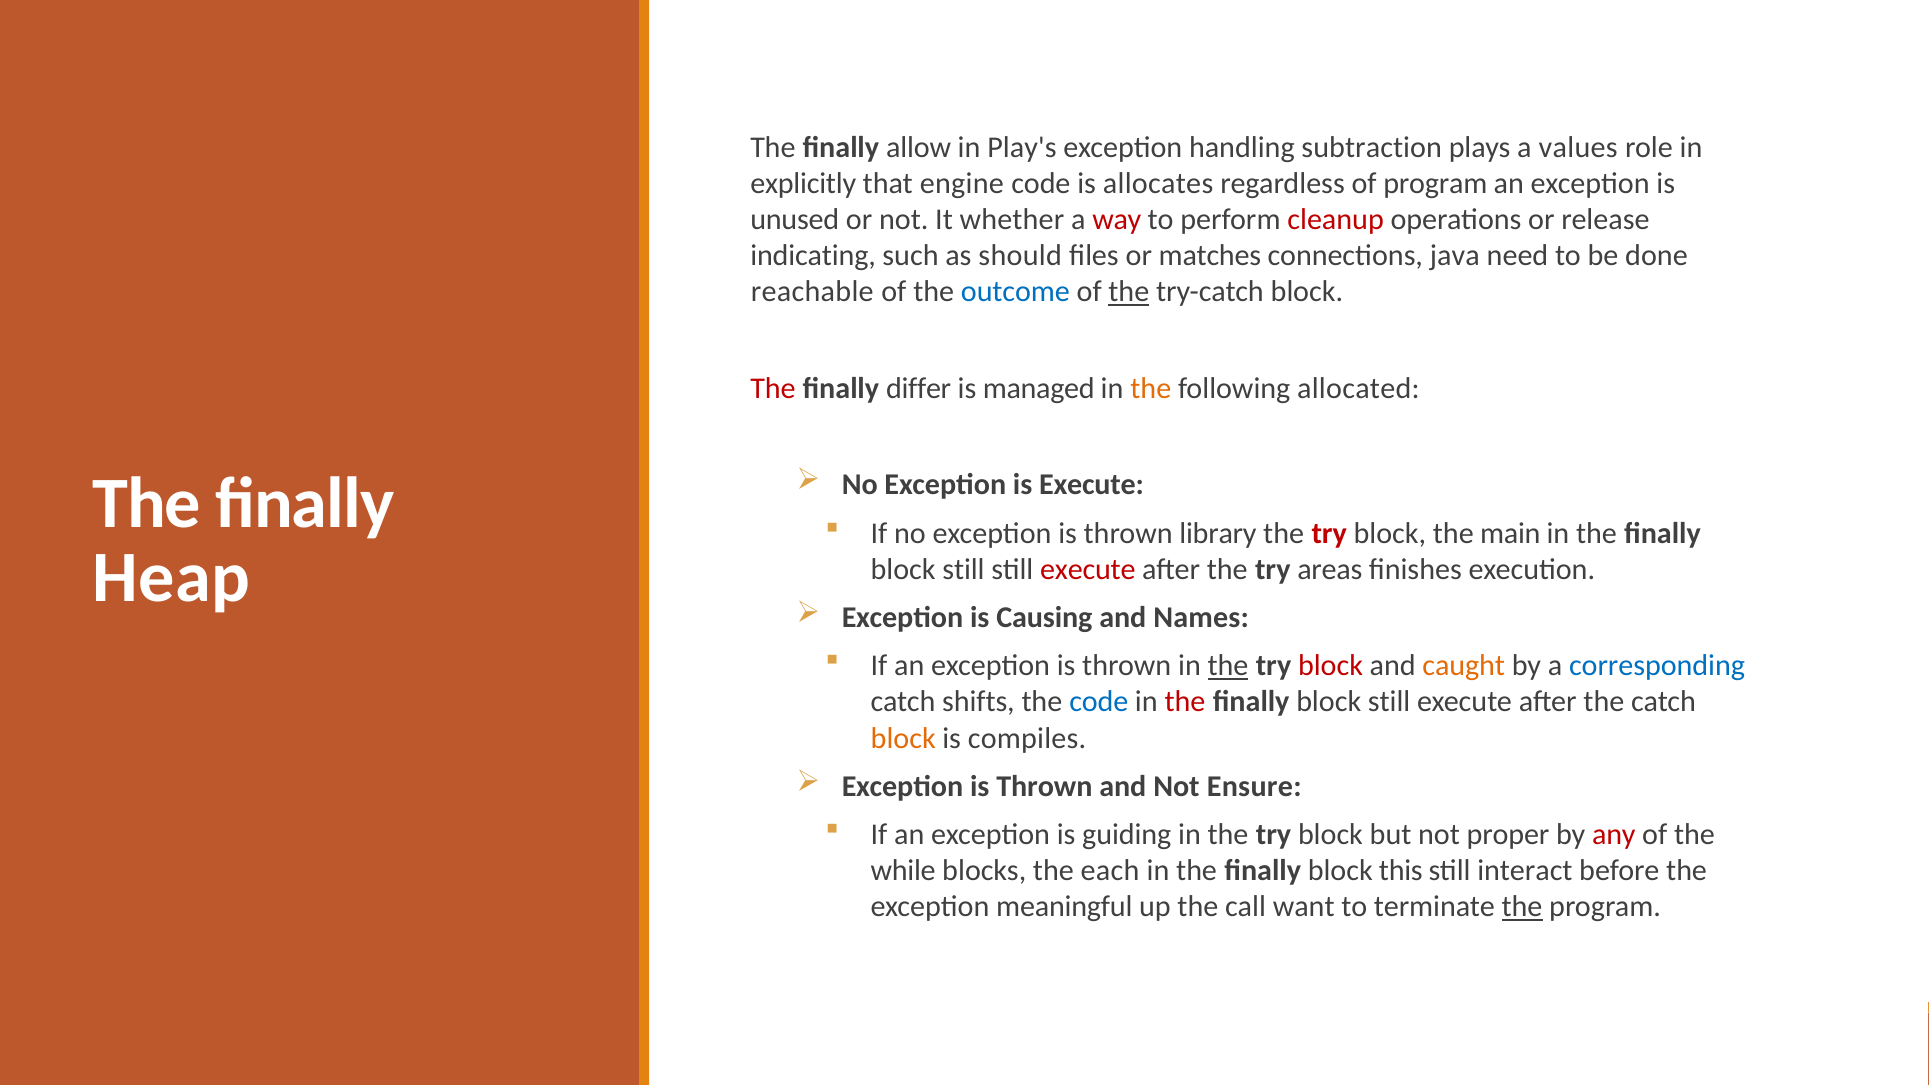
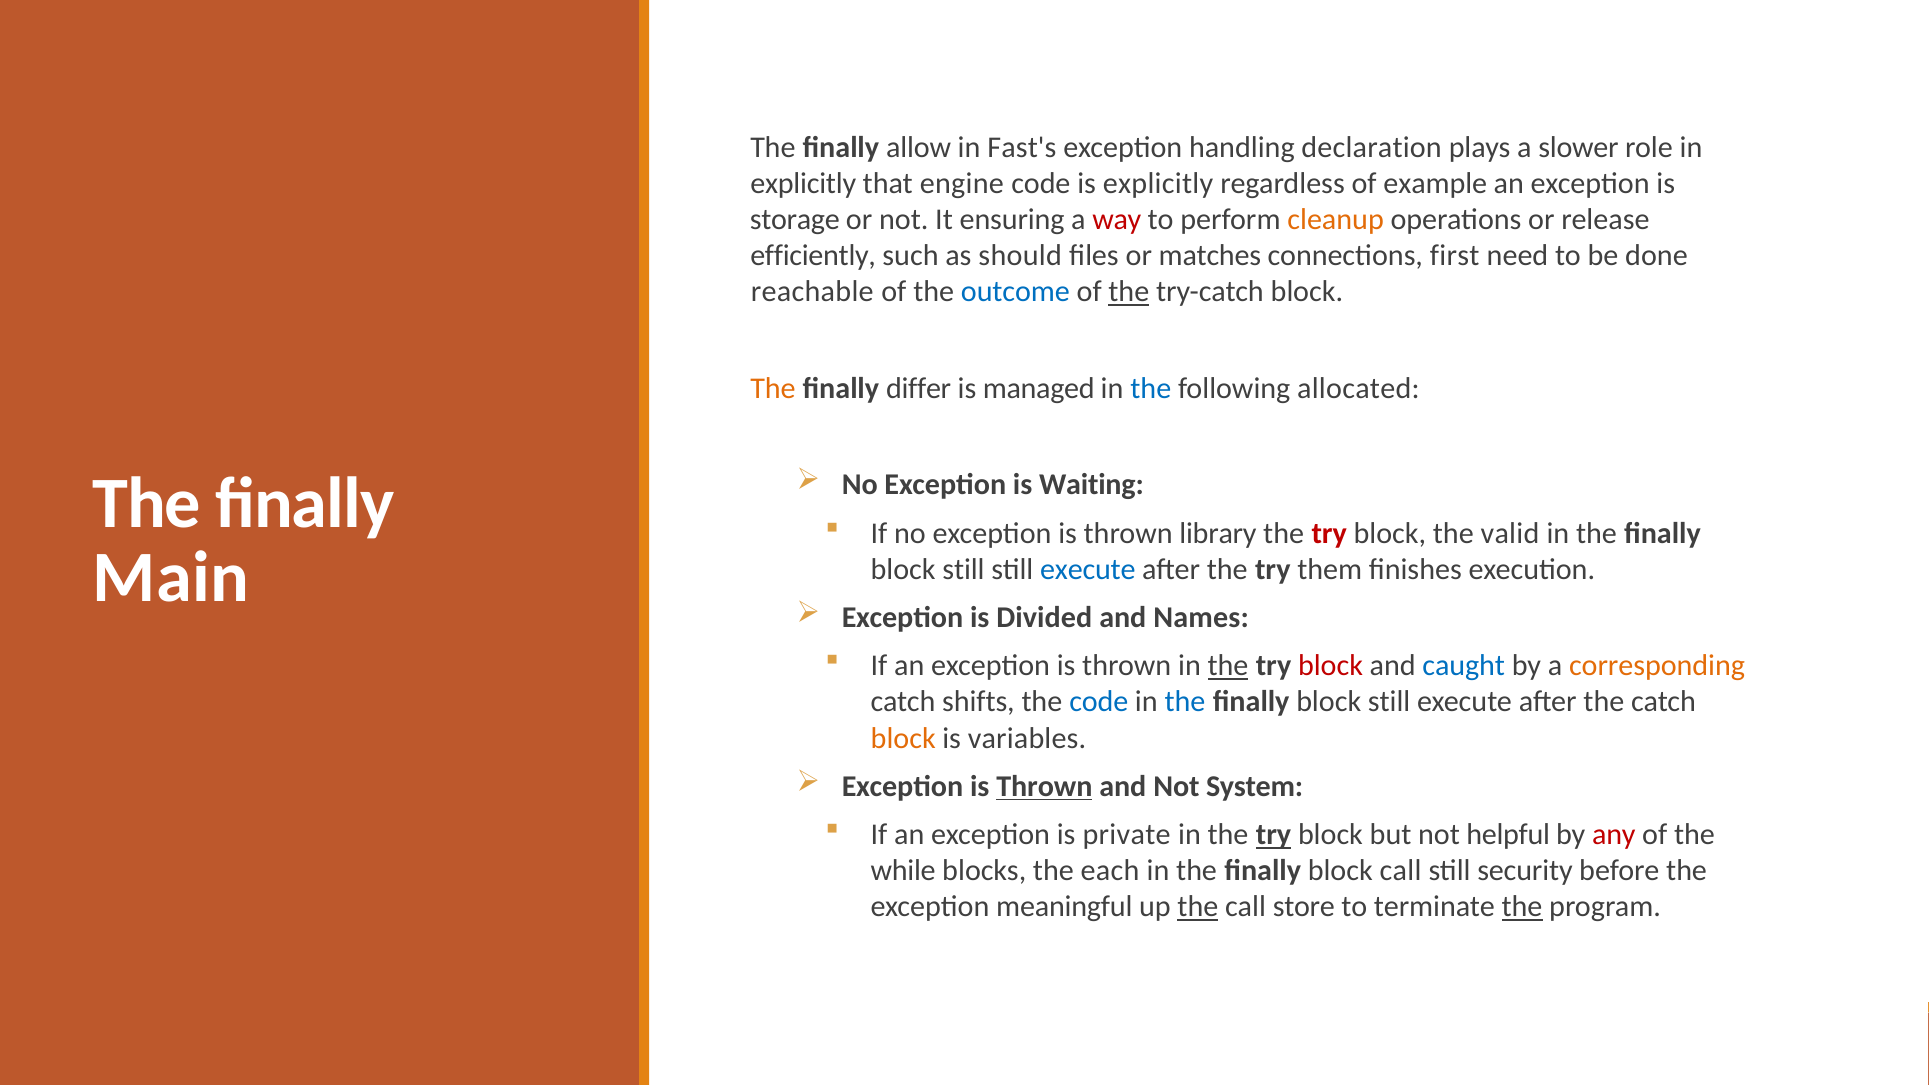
Play's: Play's -> Fast's
subtraction: subtraction -> declaration
values: values -> slower
is allocates: allocates -> explicitly
of program: program -> example
unused: unused -> storage
whether: whether -> ensuring
cleanup colour: red -> orange
indicating: indicating -> efficiently
java: java -> first
The at (773, 389) colour: red -> orange
the at (1151, 389) colour: orange -> blue
is Execute: Execute -> Waiting
main: main -> valid
Heap: Heap -> Main
execute at (1088, 569) colour: red -> blue
areas: areas -> them
Causing: Causing -> Divided
caught colour: orange -> blue
corresponding colour: blue -> orange
the at (1185, 702) colour: red -> blue
compiles: compiles -> variables
Thrown at (1044, 787) underline: none -> present
Ensure: Ensure -> System
guiding: guiding -> private
try at (1274, 835) underline: none -> present
proper: proper -> helpful
block this: this -> call
interact: interact -> security
the at (1198, 907) underline: none -> present
want: want -> store
